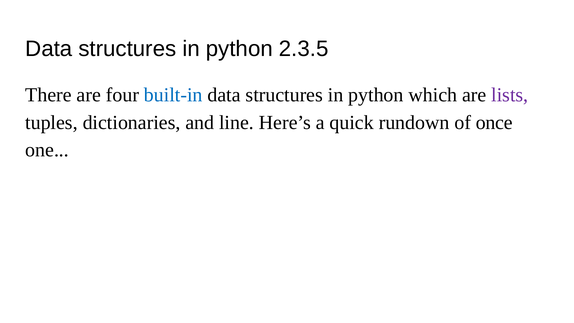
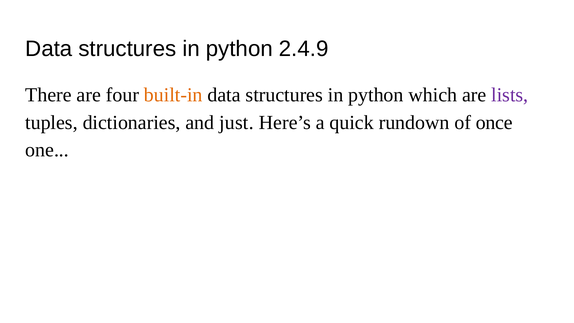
2.3.5: 2.3.5 -> 2.4.9
built-in colour: blue -> orange
line: line -> just
